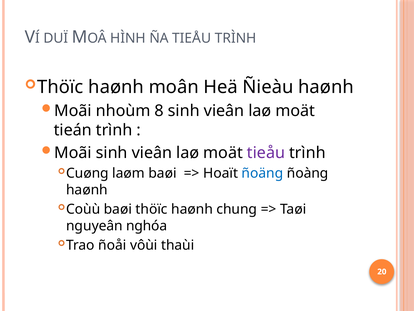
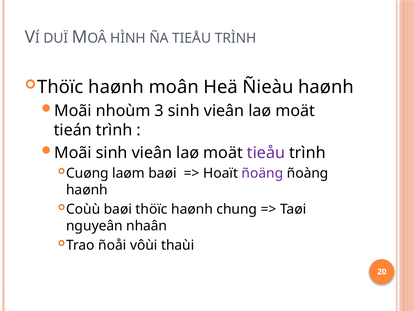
8: 8 -> 3
ñoäng colour: blue -> purple
nghóa: nghóa -> nhaân
